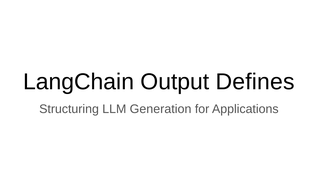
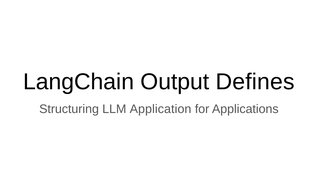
Generation: Generation -> Application
